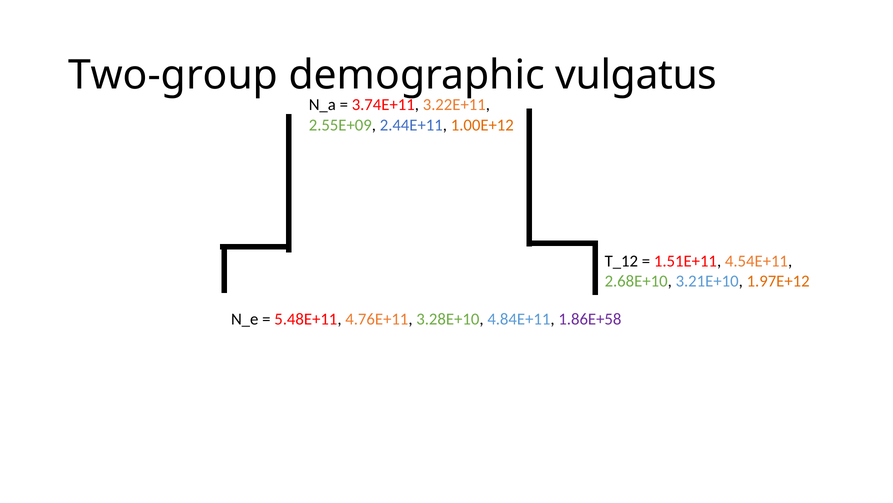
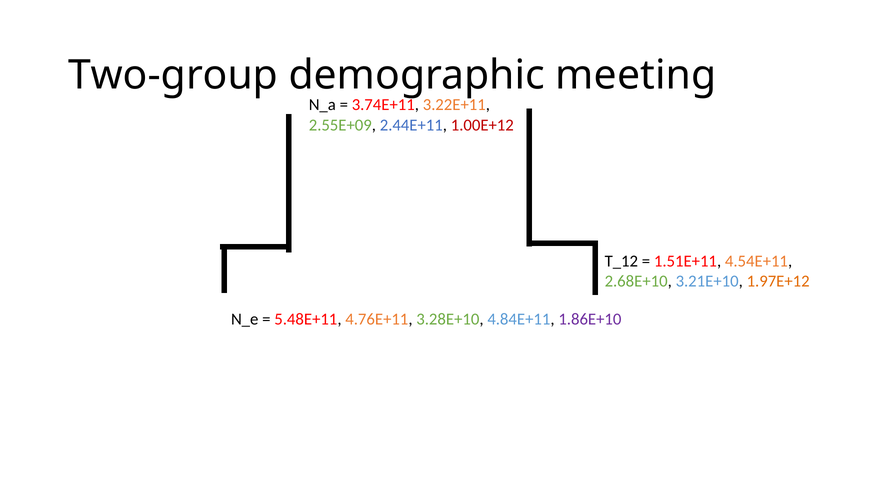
vulgatus: vulgatus -> meeting
1.00E+12 colour: orange -> red
1.86E+58: 1.86E+58 -> 1.86E+10
